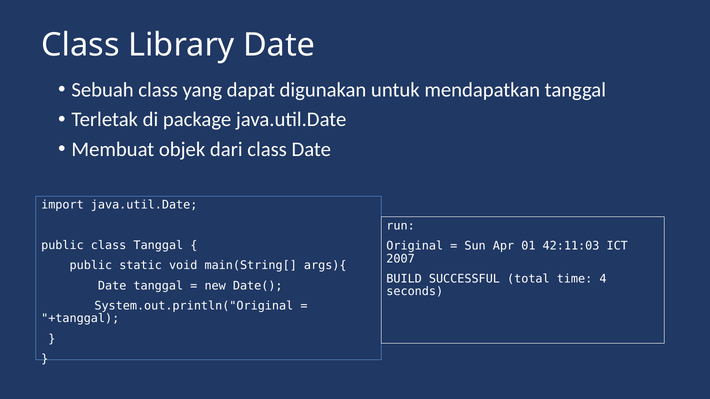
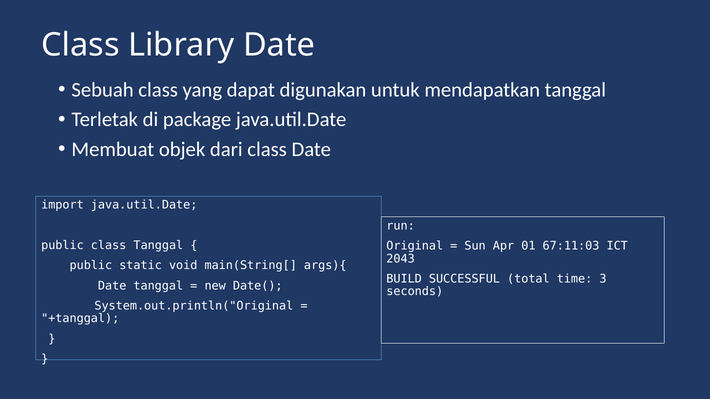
42:11:03: 42:11:03 -> 67:11:03
2007: 2007 -> 2043
4: 4 -> 3
